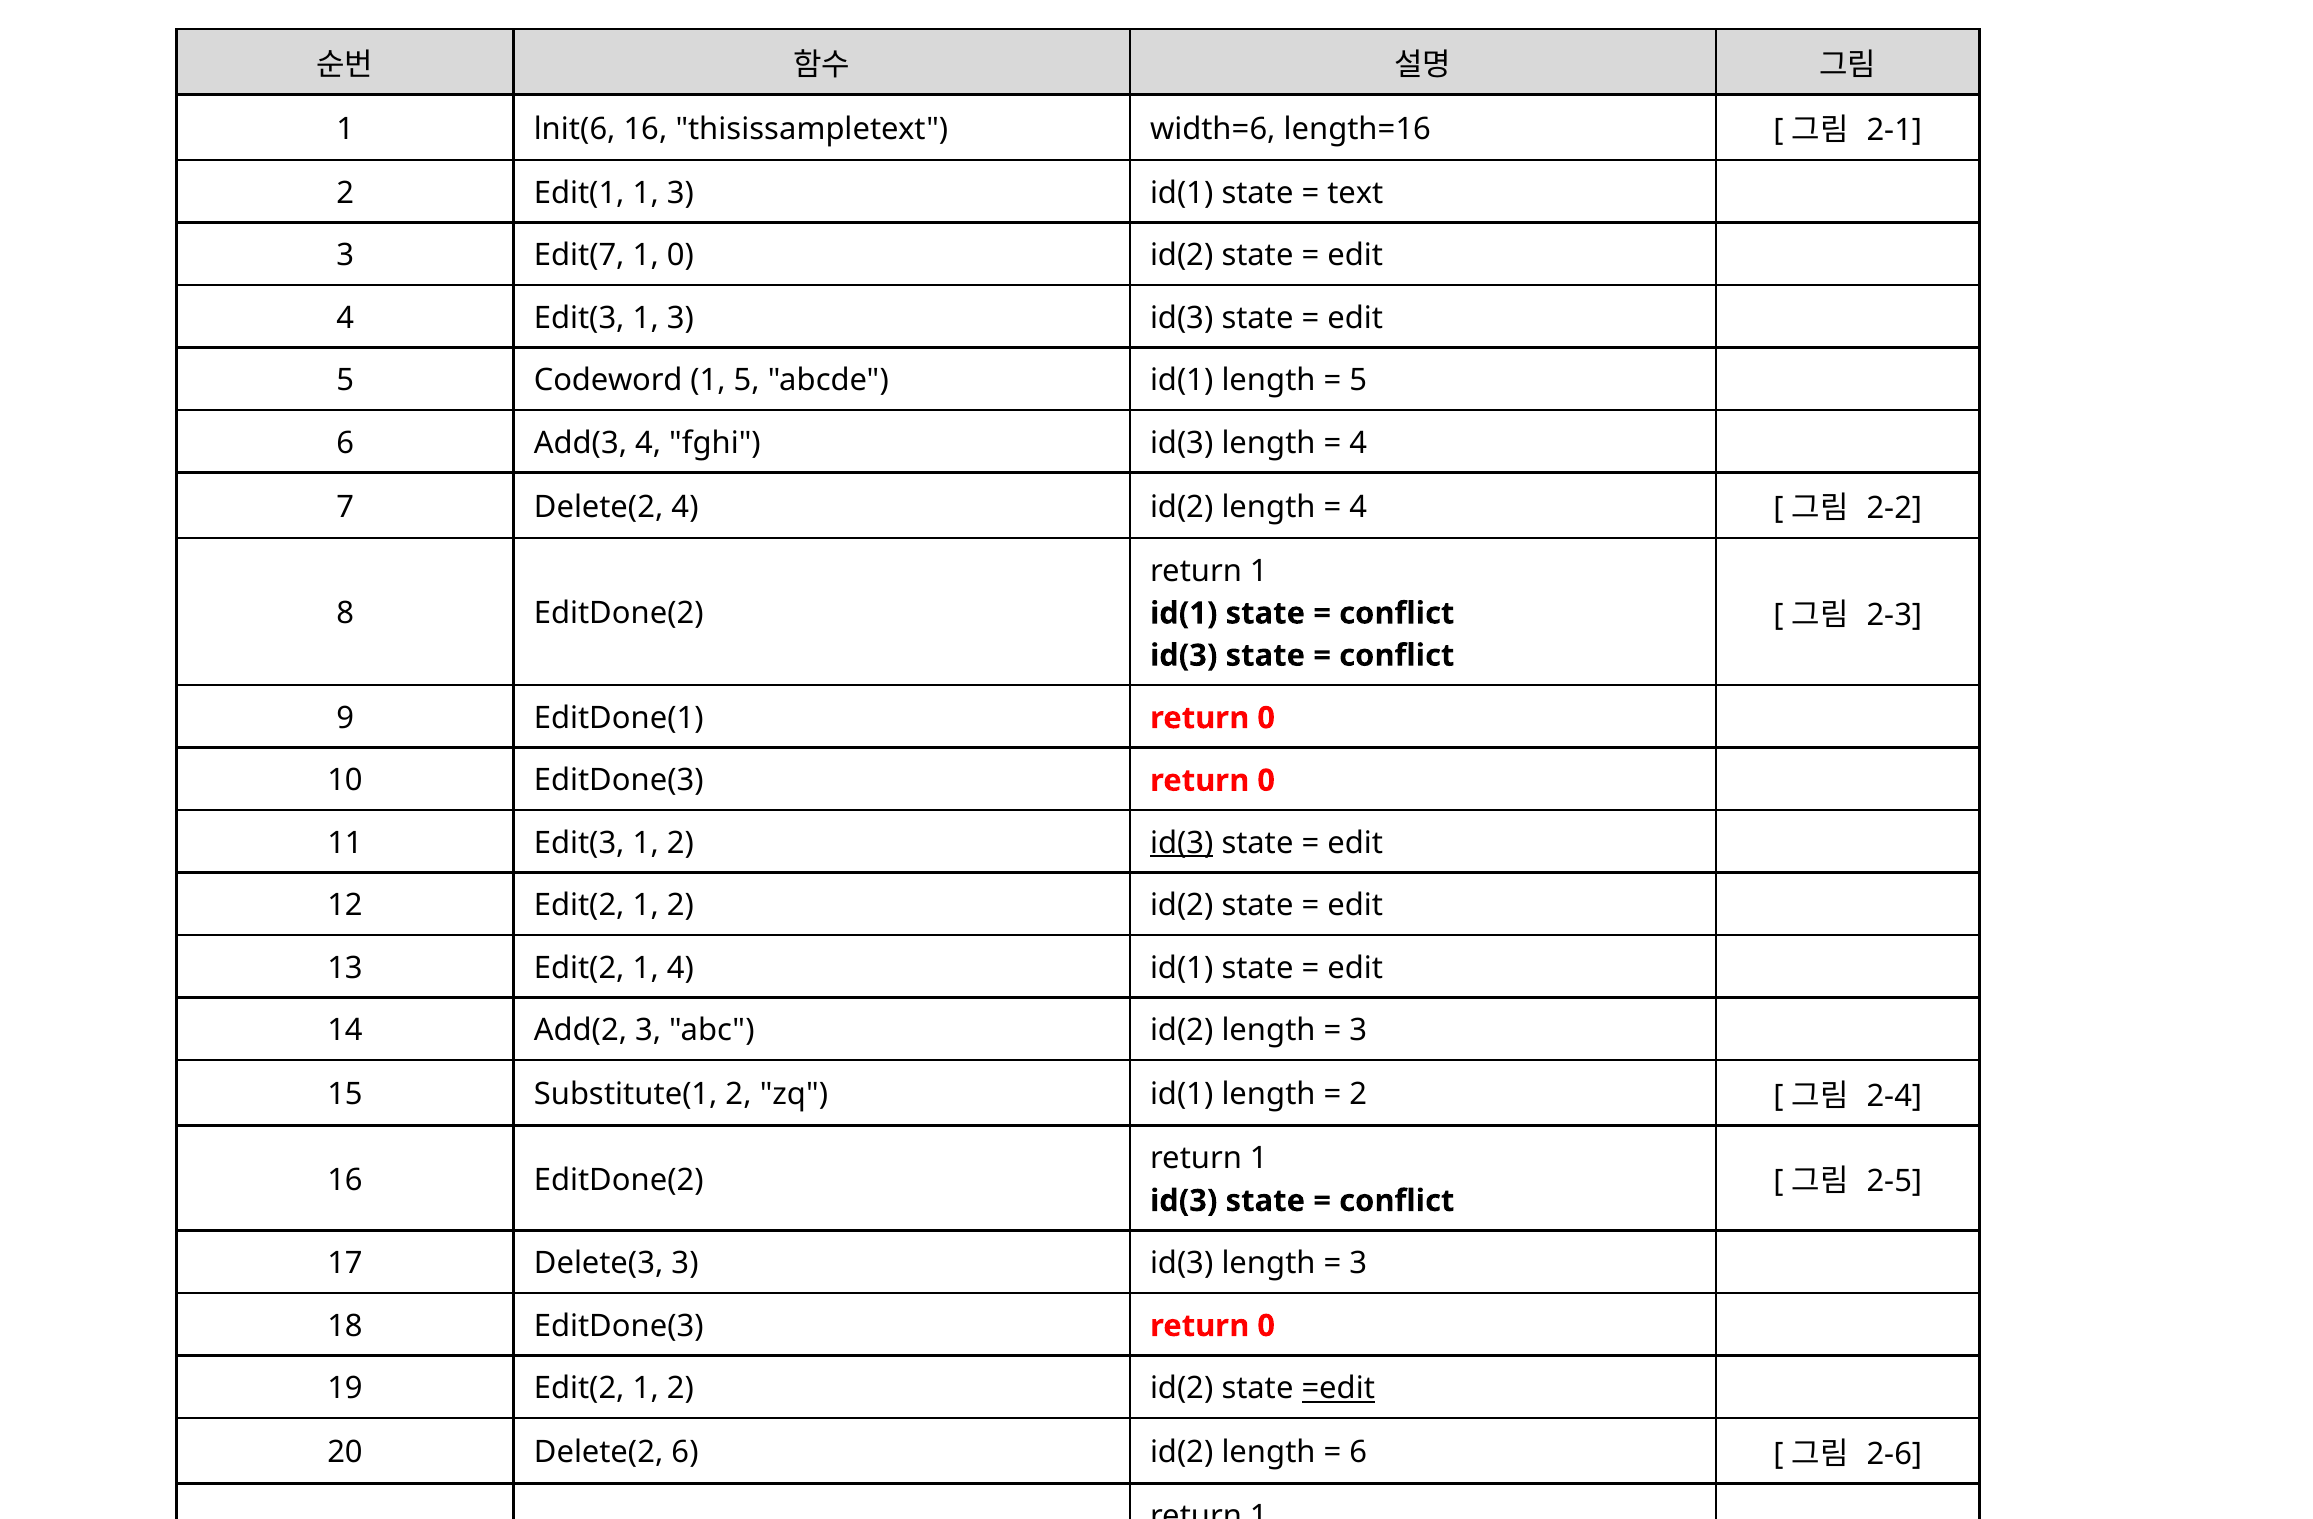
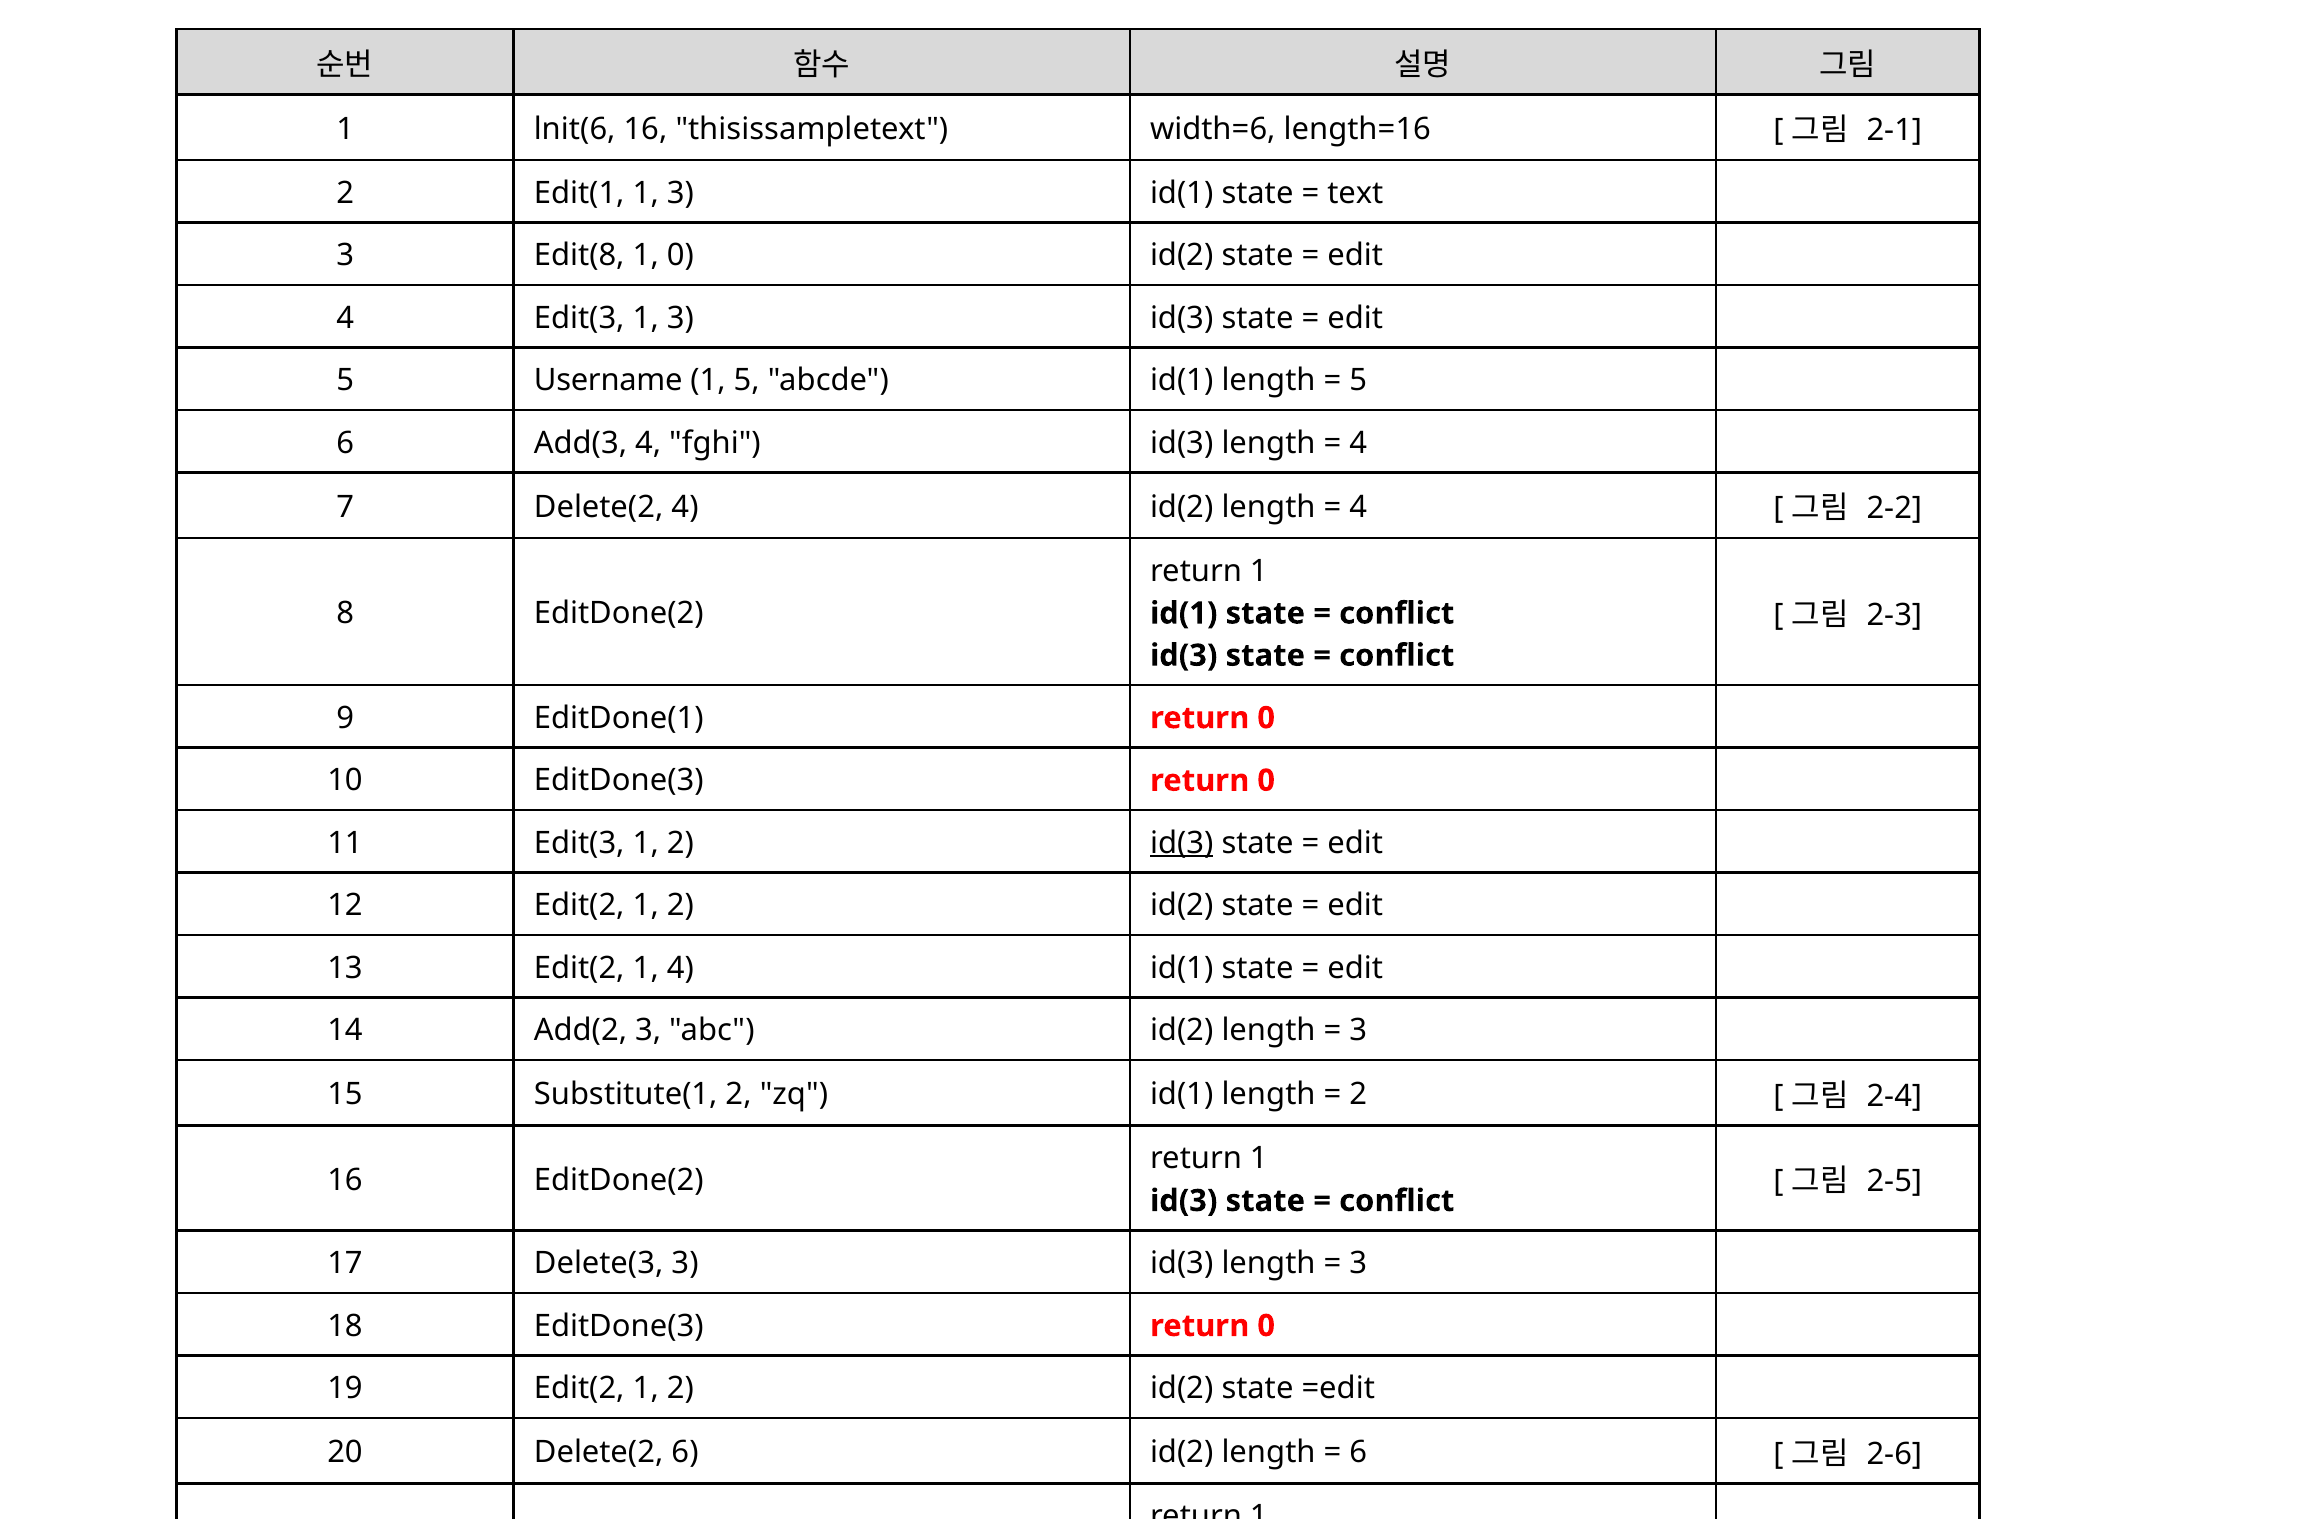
Edit(7: Edit(7 -> Edit(8
Codeword: Codeword -> Username
=edit underline: present -> none
